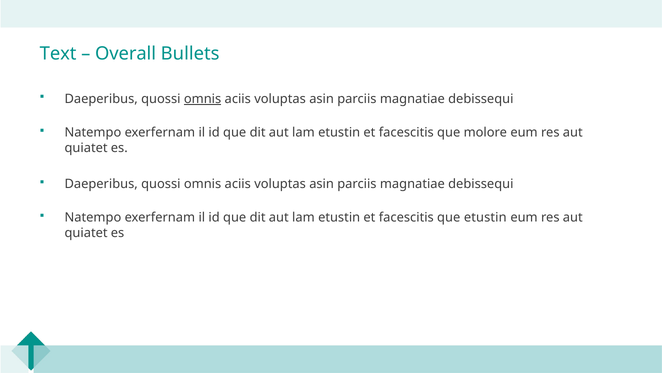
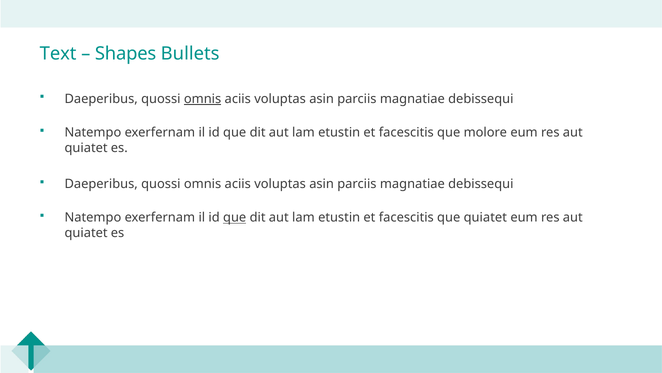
Overall: Overall -> Shapes
que at (235, 217) underline: none -> present
que etustin: etustin -> quiatet
